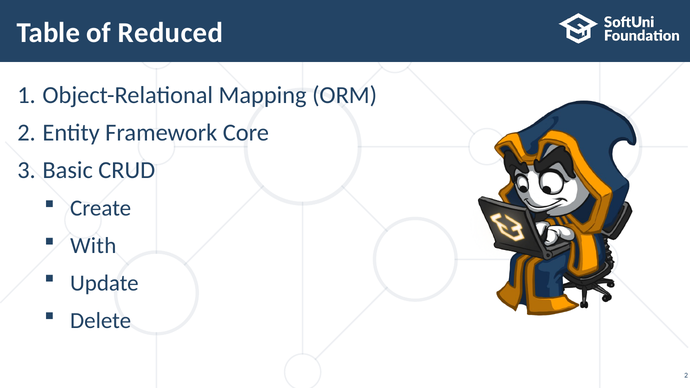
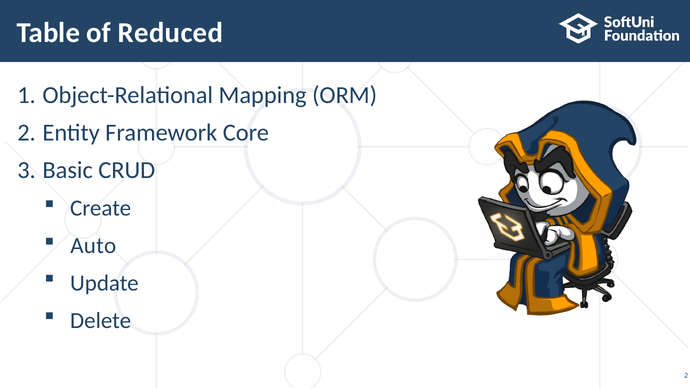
With: With -> Auto
